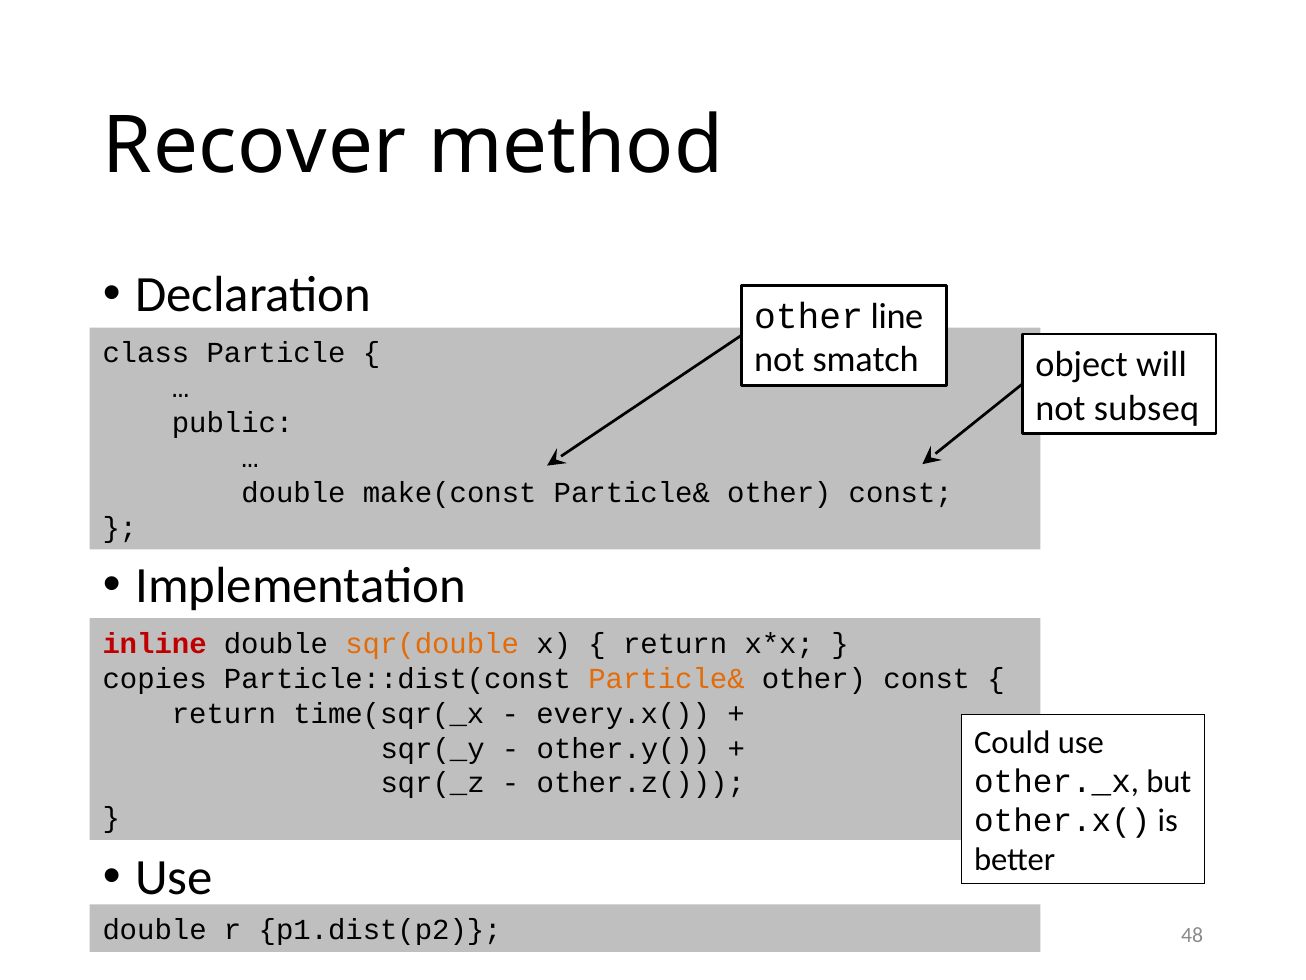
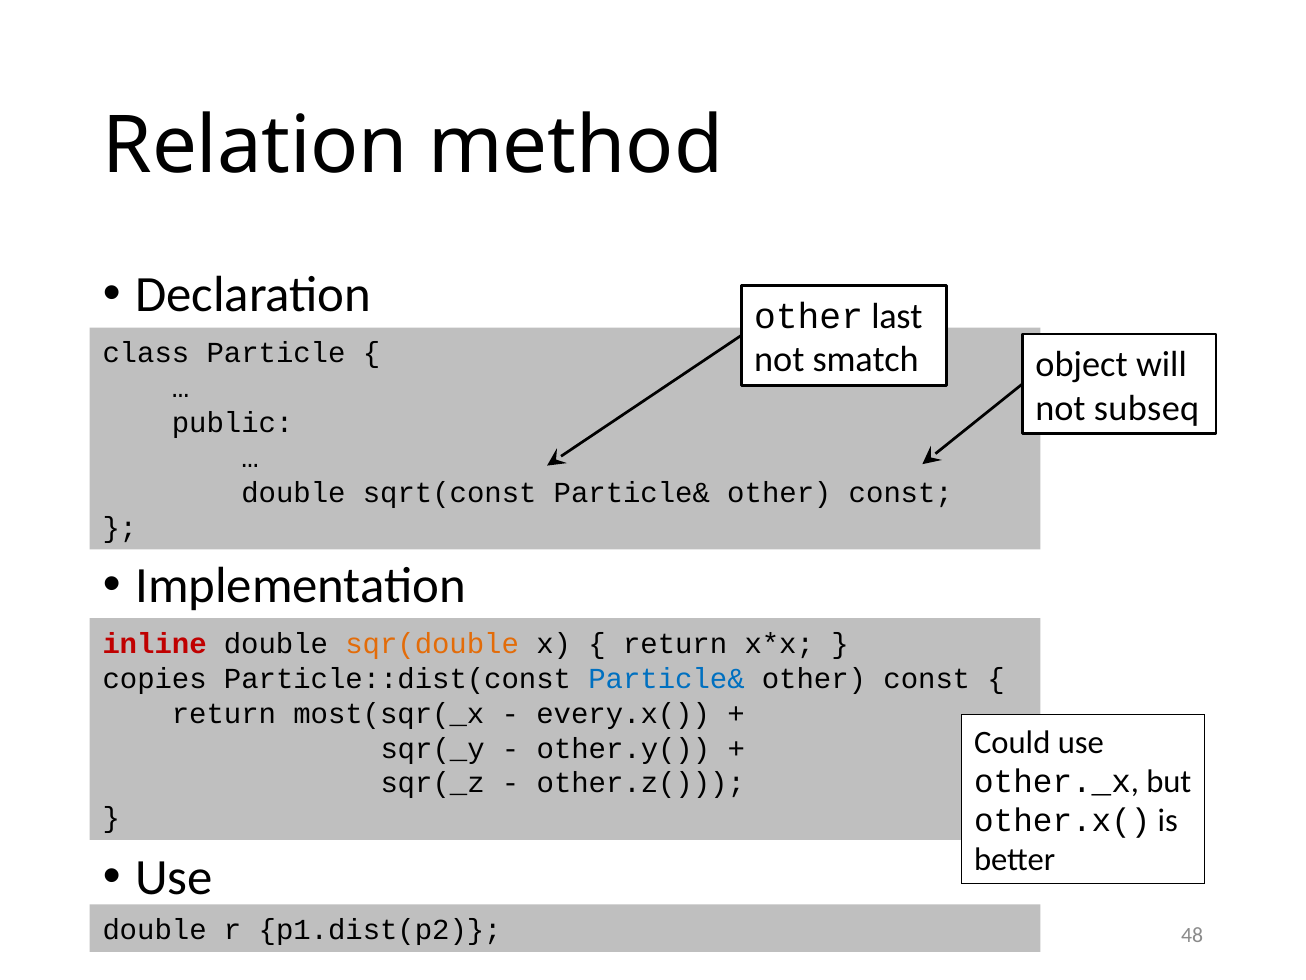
Recover: Recover -> Relation
line: line -> last
make(const: make(const -> sqrt(const
Particle& at (667, 679) colour: orange -> blue
time(sqr(_x: time(sqr(_x -> most(sqr(_x
